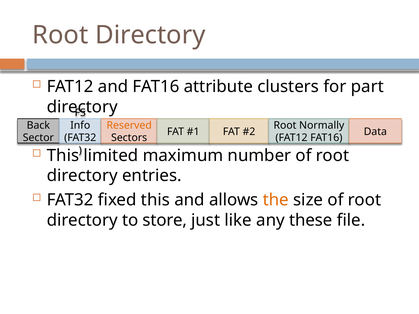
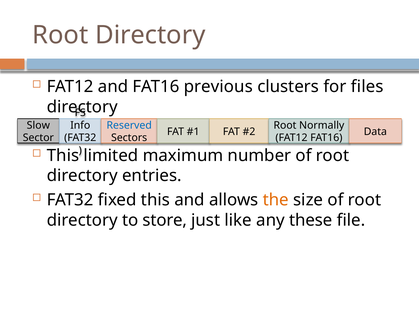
attribute: attribute -> previous
part: part -> files
Back: Back -> Slow
Reserved colour: orange -> blue
